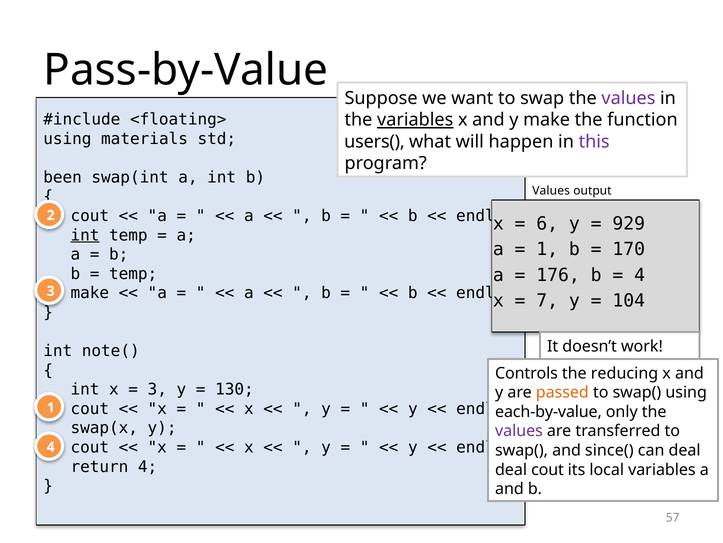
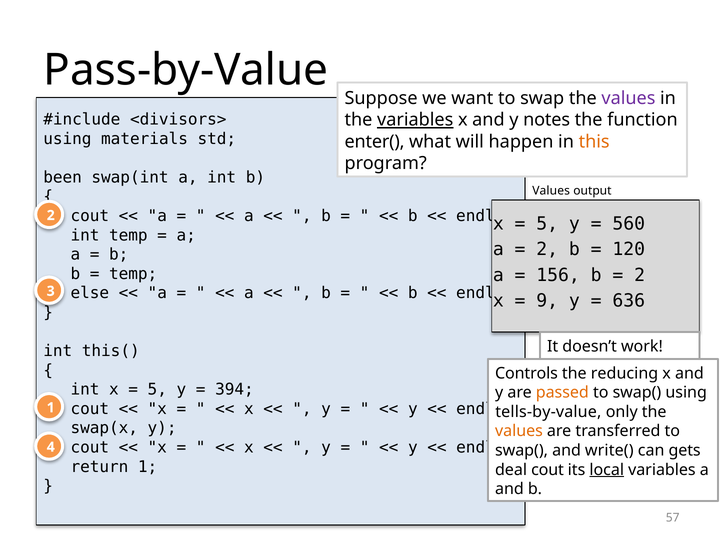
<floating>: <floating> -> <divisors>
y make: make -> notes
users(: users( -> enter(
this colour: purple -> orange
6 at (547, 223): 6 -> 5
929: 929 -> 560
int at (85, 235) underline: present -> none
1 at (547, 249): 1 -> 2
170: 170 -> 120
176: 176 -> 156
4 at (640, 275): 4 -> 2
make at (90, 293): make -> else
7: 7 -> 9
104: 104 -> 636
note(: note( -> this(
3 at (157, 389): 3 -> 5
130: 130 -> 394
each-by-value: each-by-value -> tells-by-value
values at (519, 431) colour: purple -> orange
since(: since( -> write(
can deal: deal -> gets
return 4: 4 -> 1
local underline: none -> present
